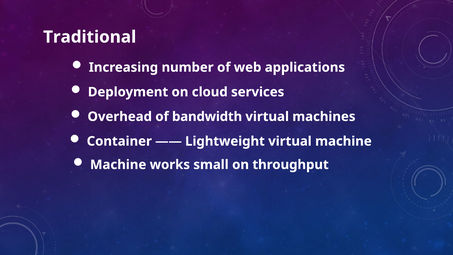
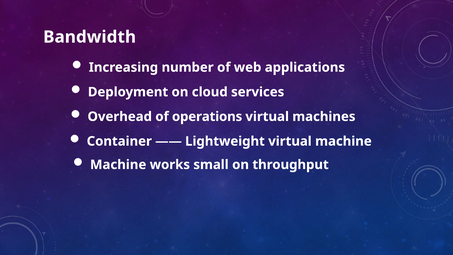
Traditional: Traditional -> Bandwidth
bandwidth: bandwidth -> operations
